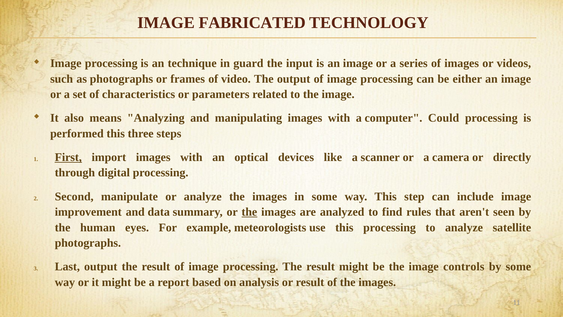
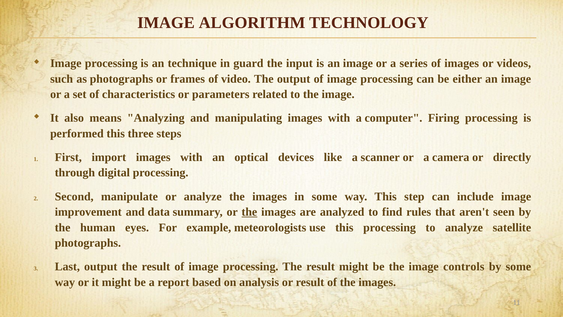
FABRICATED: FABRICATED -> ALGORITHM
Could: Could -> Firing
First underline: present -> none
